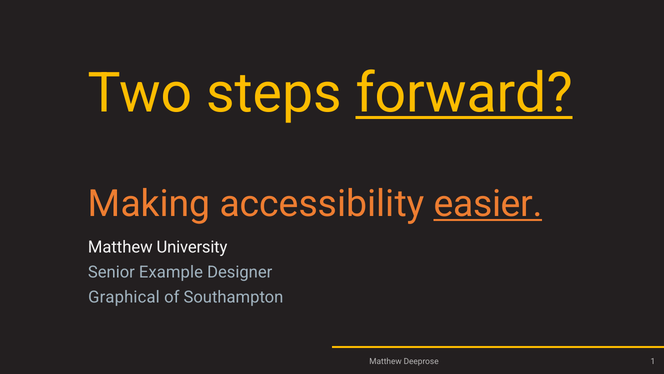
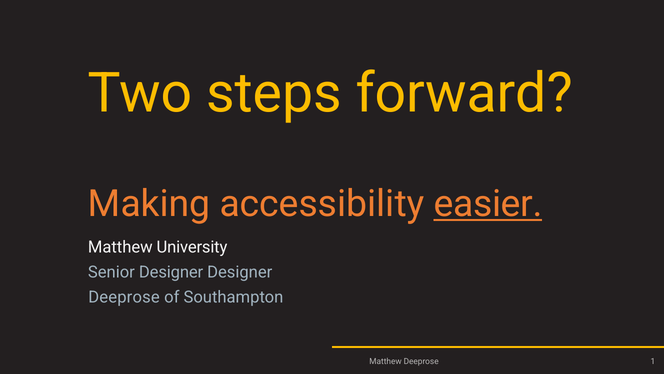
forward underline: present -> none
Senior Example: Example -> Designer
Graphical at (124, 297): Graphical -> Deeprose
